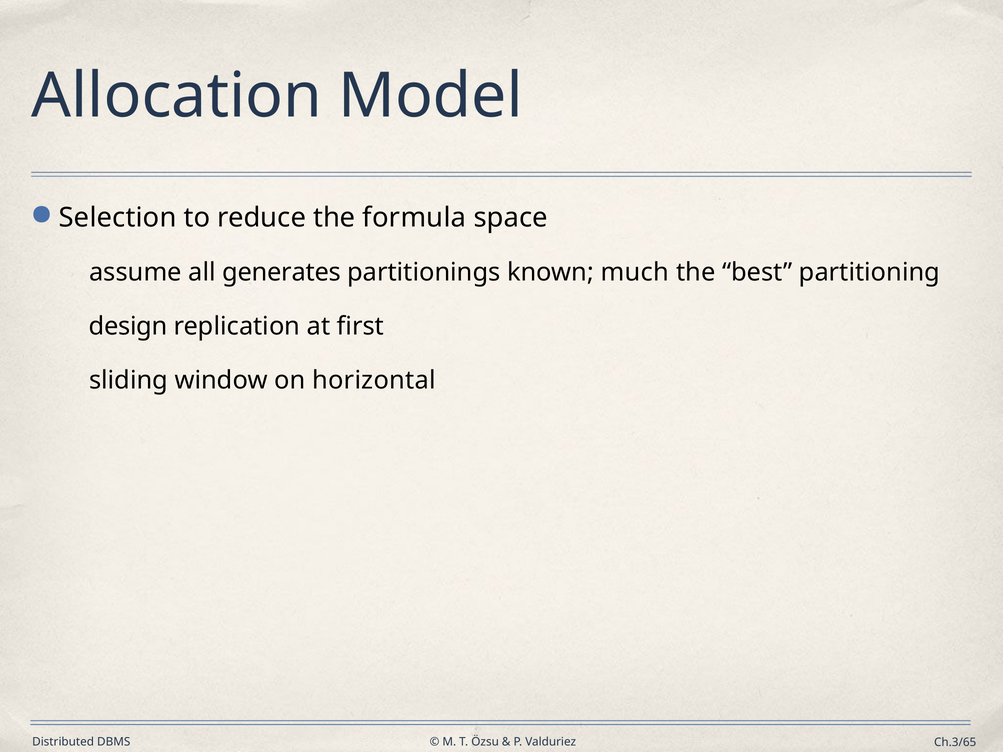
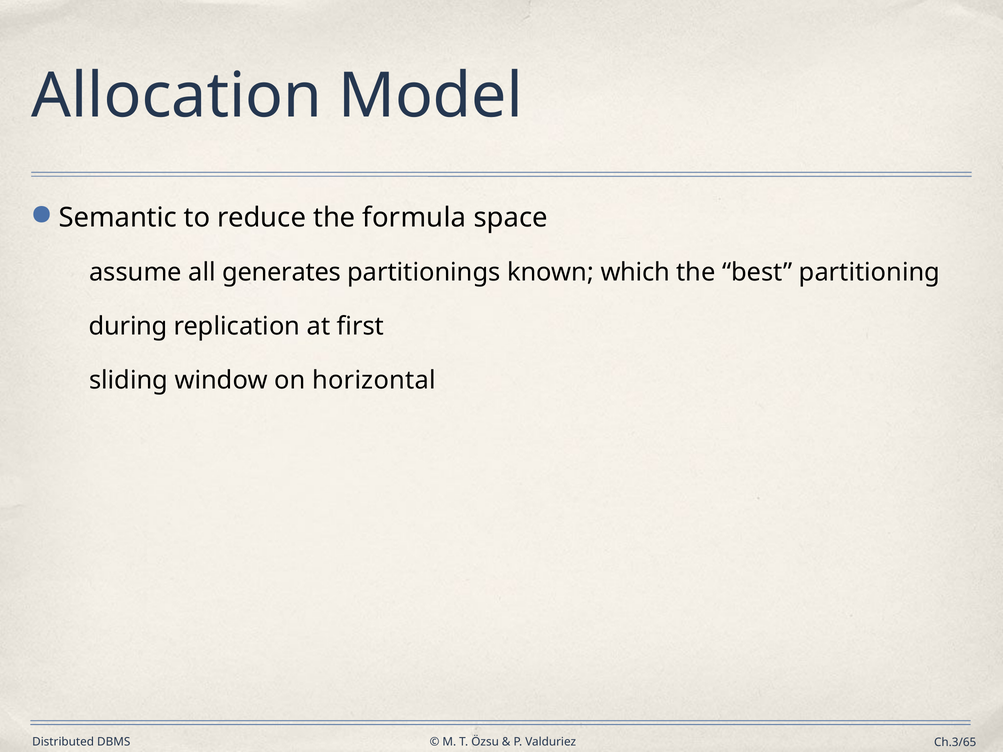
Selection: Selection -> Semantic
much: much -> which
design: design -> during
